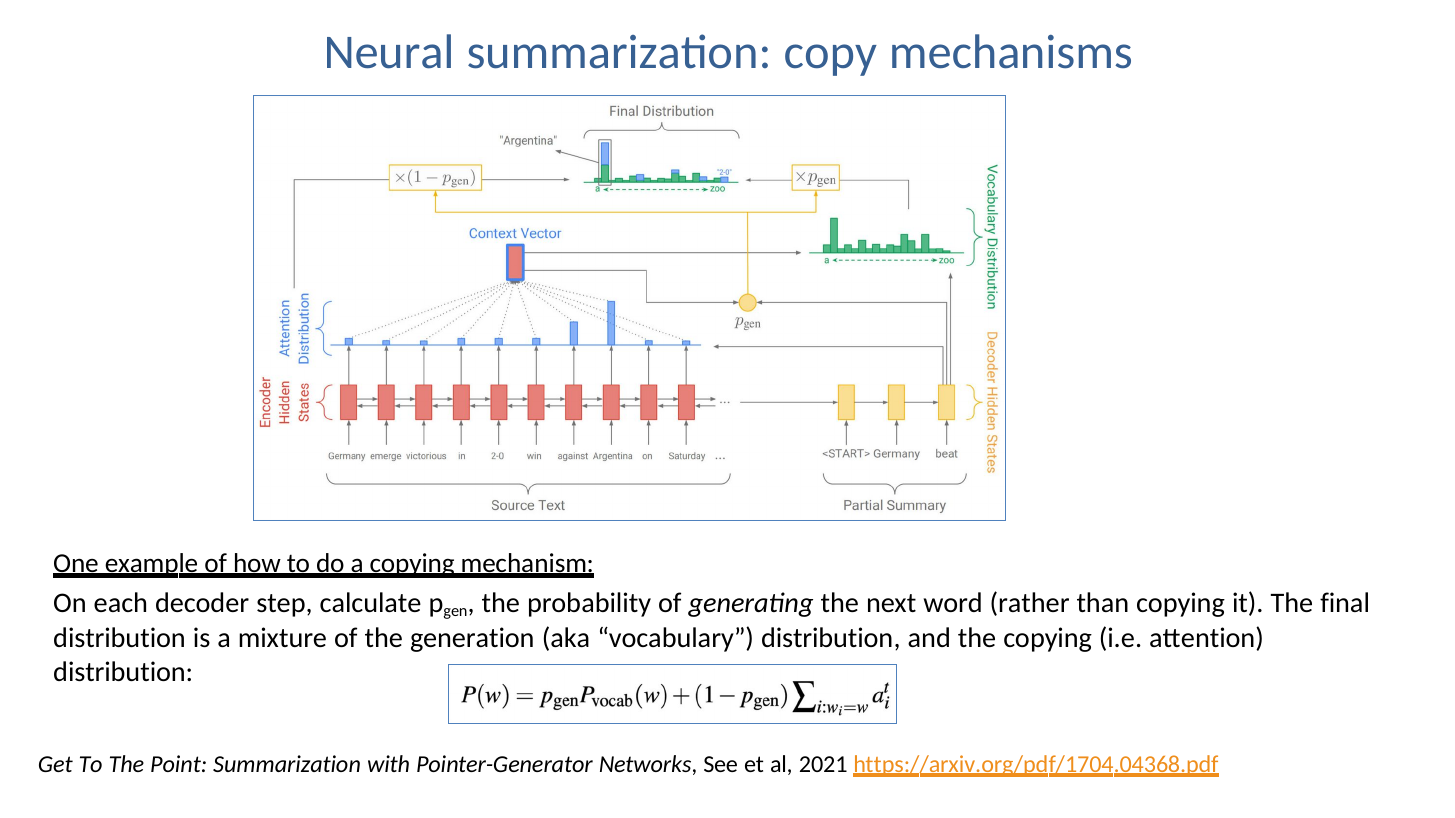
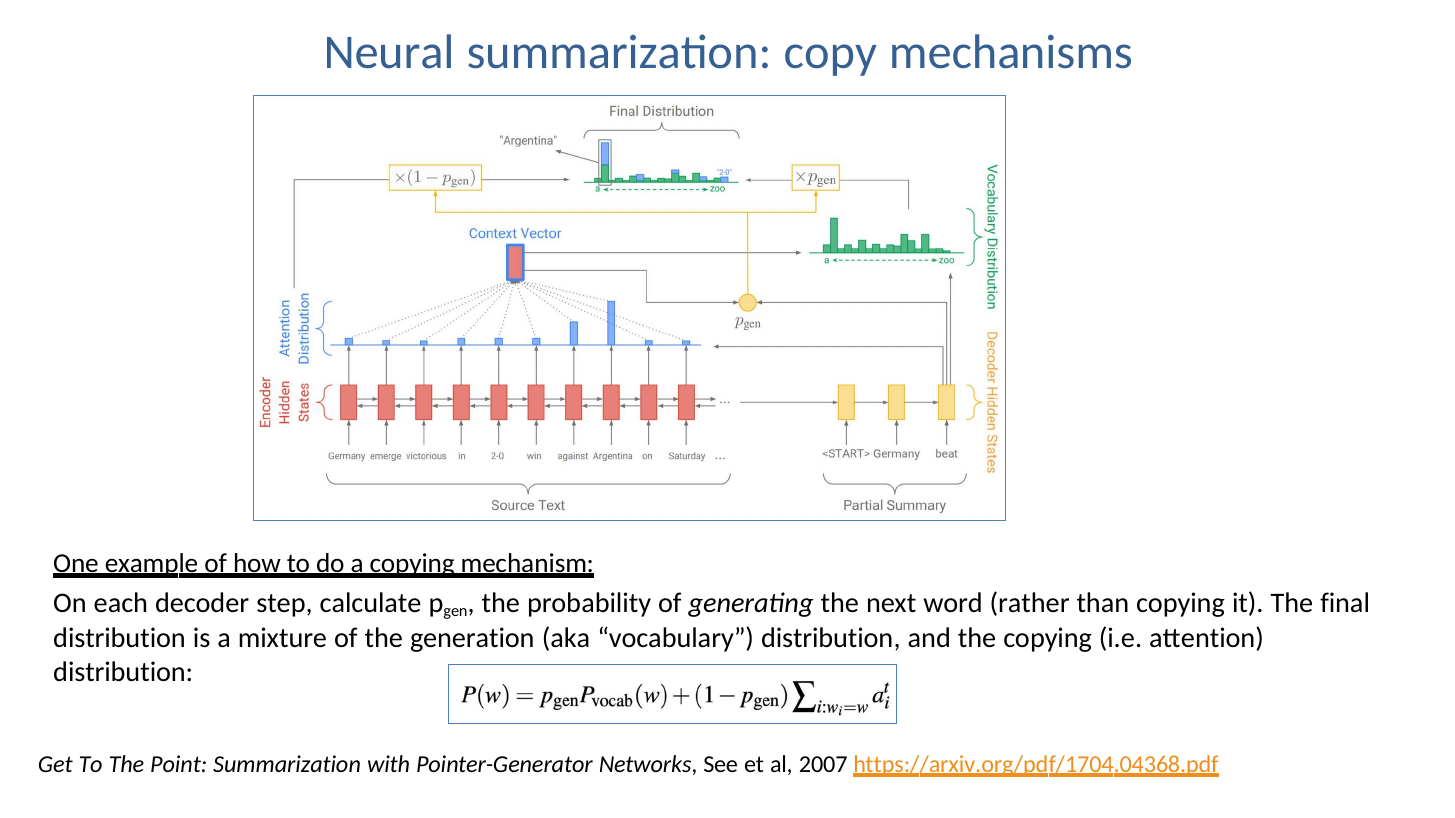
2021: 2021 -> 2007
